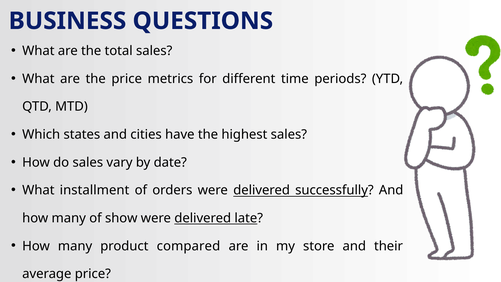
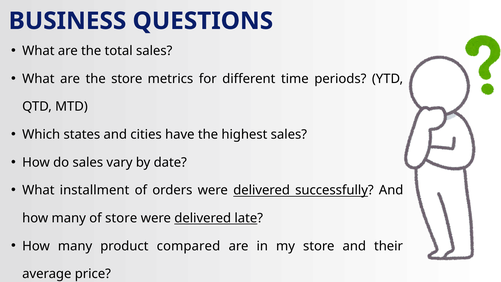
the price: price -> store
of show: show -> store
